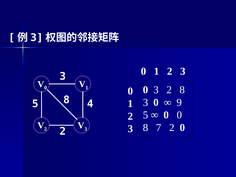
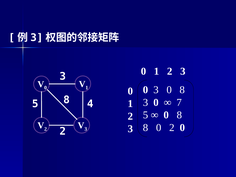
0 3 2: 2 -> 0
9: 9 -> 7
0 at (179, 115): 0 -> 8
8 7: 7 -> 0
